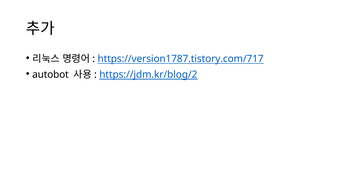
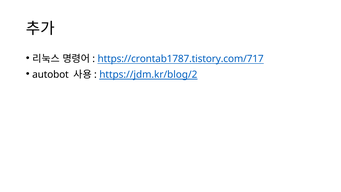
https://version1787.tistory.com/717: https://version1787.tistory.com/717 -> https://crontab1787.tistory.com/717
